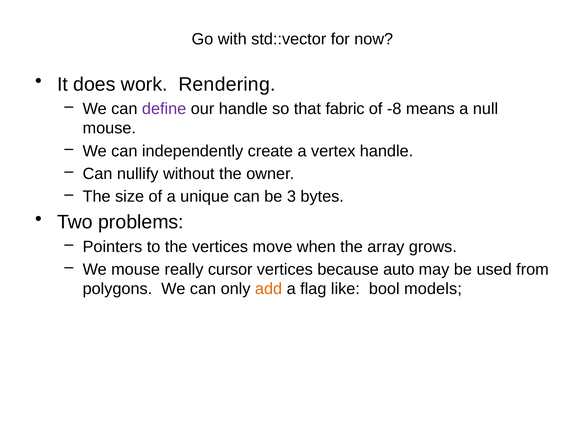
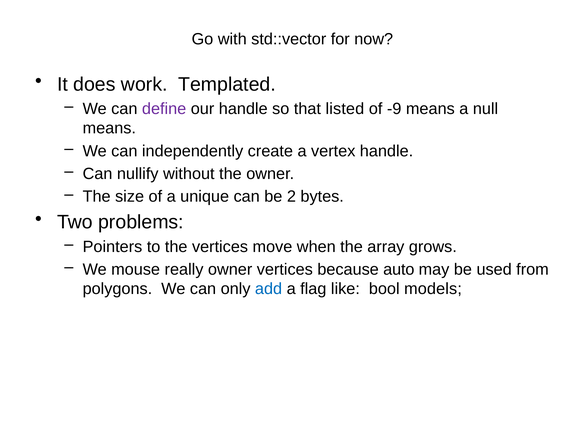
Rendering: Rendering -> Templated
fabric: fabric -> listed
-8: -8 -> -9
mouse at (109, 128): mouse -> means
3: 3 -> 2
really cursor: cursor -> owner
add colour: orange -> blue
